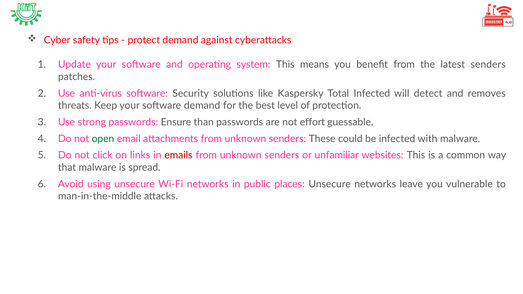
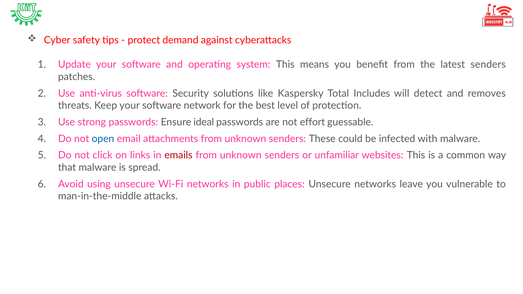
Total Infected: Infected -> Includes
software demand: demand -> network
than: than -> ideal
open colour: green -> blue
